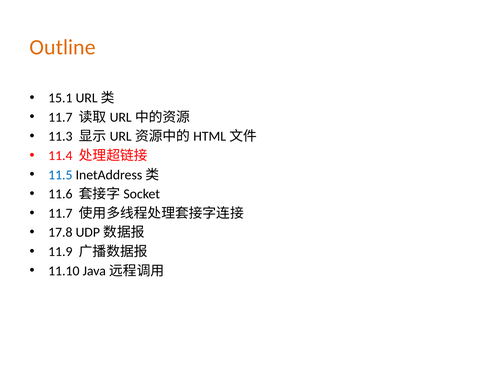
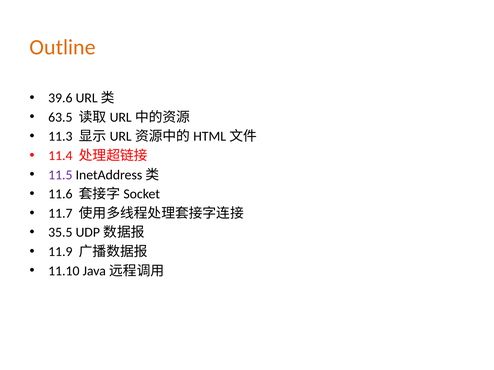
15.1: 15.1 -> 39.6
11.7 at (60, 117): 11.7 -> 63.5
11.5 colour: blue -> purple
17.8: 17.8 -> 35.5
